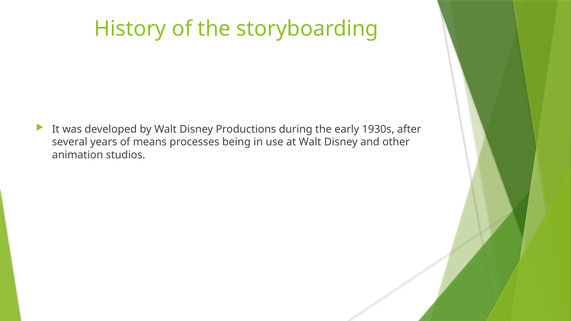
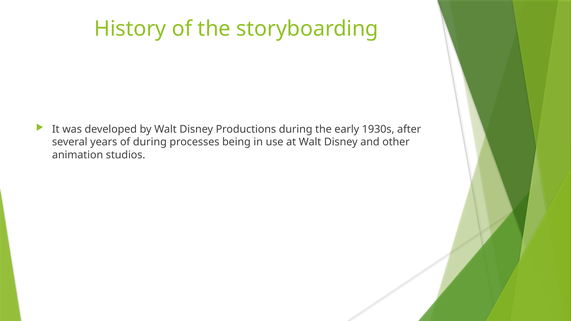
of means: means -> during
